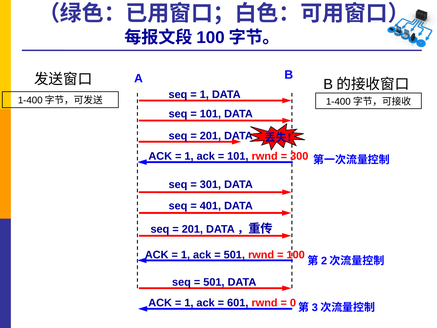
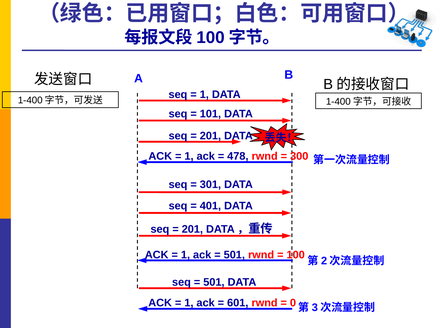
101 at (238, 156): 101 -> 478
